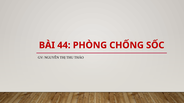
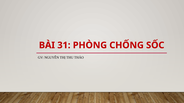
44: 44 -> 31
